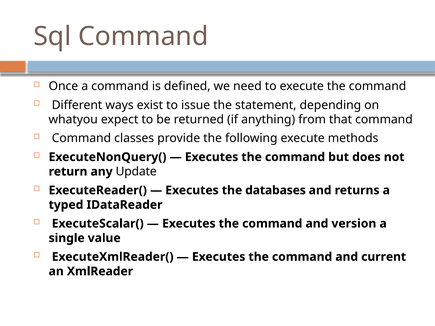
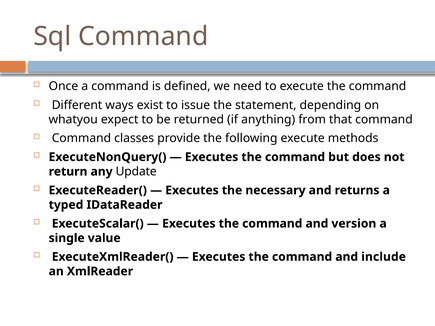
databases: databases -> necessary
current: current -> include
